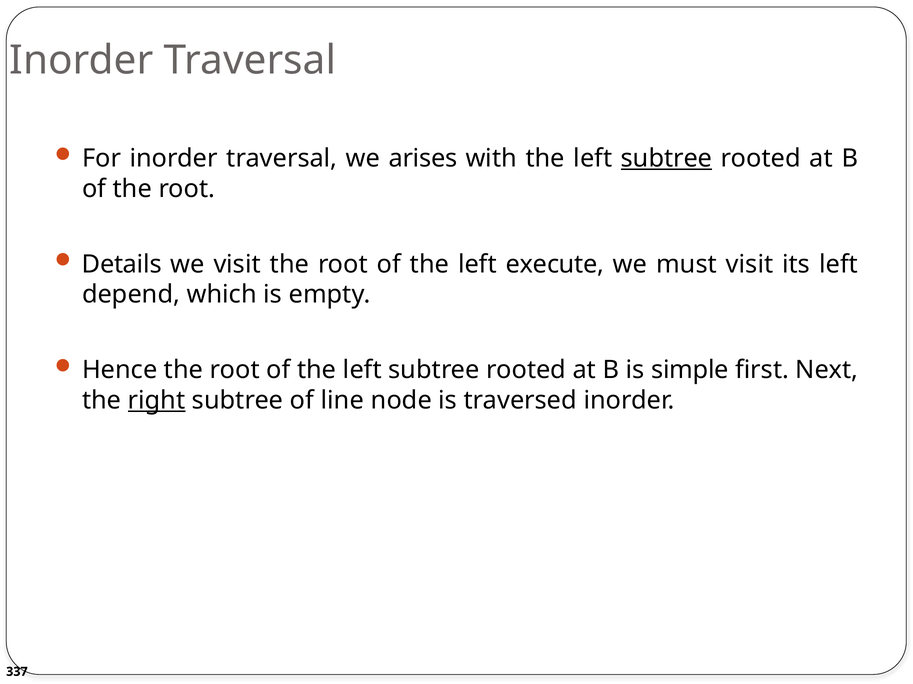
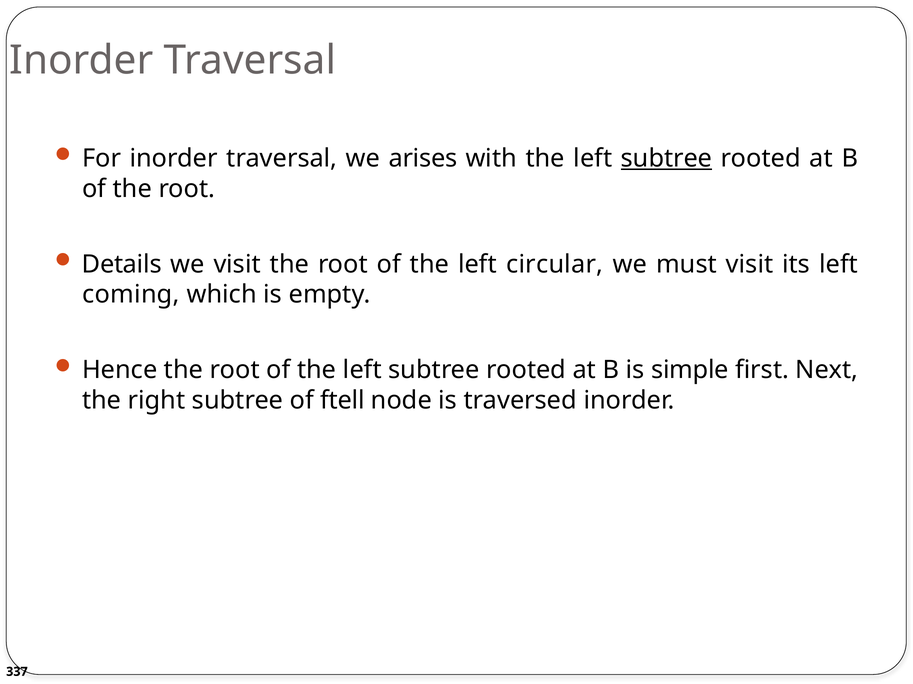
execute: execute -> circular
depend: depend -> coming
right underline: present -> none
line: line -> ftell
